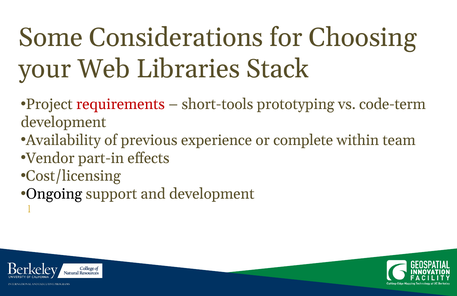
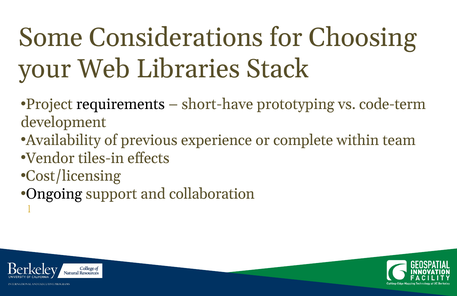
requirements colour: red -> black
short-tools: short-tools -> short-have
part-in: part-in -> tiles-in
and development: development -> collaboration
